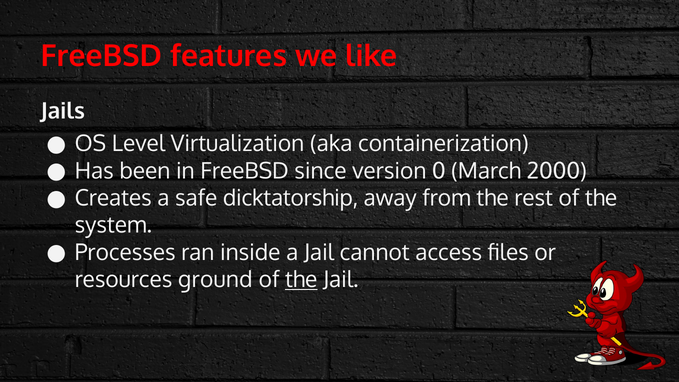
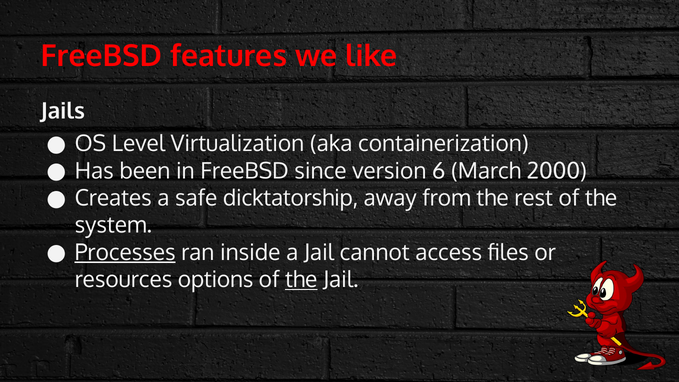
0: 0 -> 6
Processes underline: none -> present
ground: ground -> options
